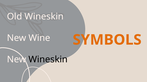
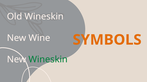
Wineskin at (48, 60) colour: black -> green
